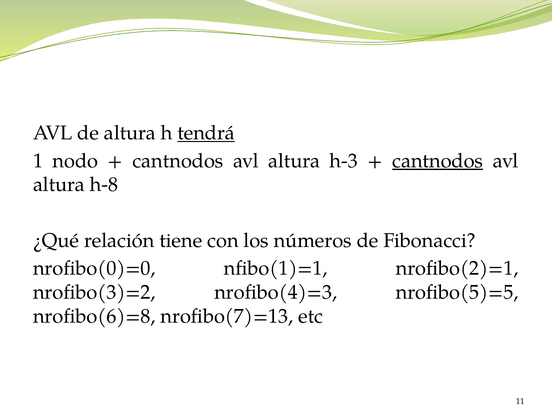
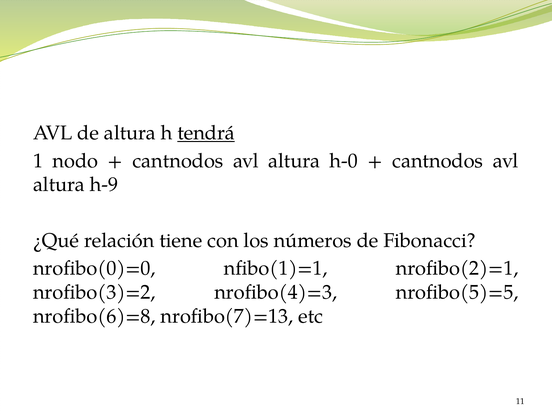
h-3: h-3 -> h-0
cantnodos at (438, 161) underline: present -> none
h-8: h-8 -> h-9
